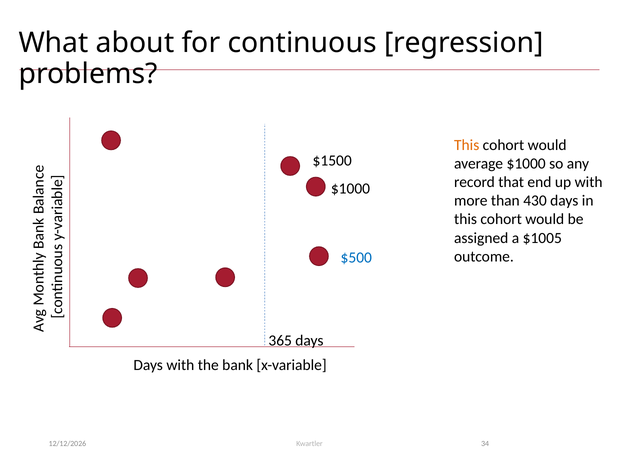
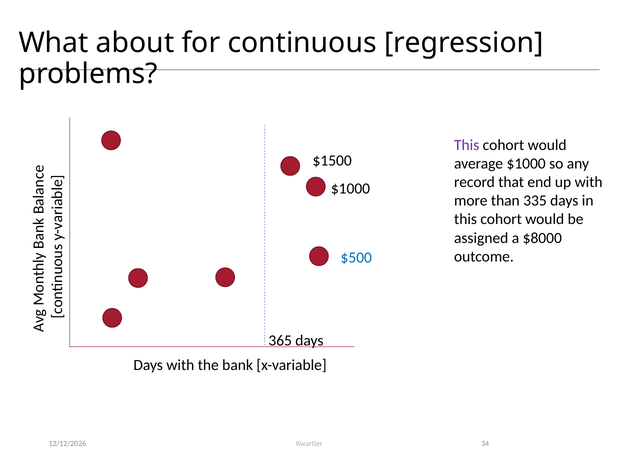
This at (467, 145) colour: orange -> purple
430: 430 -> 335
$1005: $1005 -> $8000
